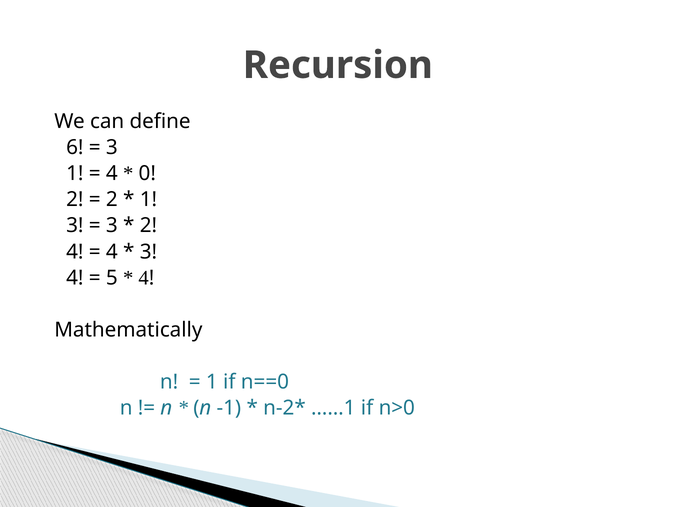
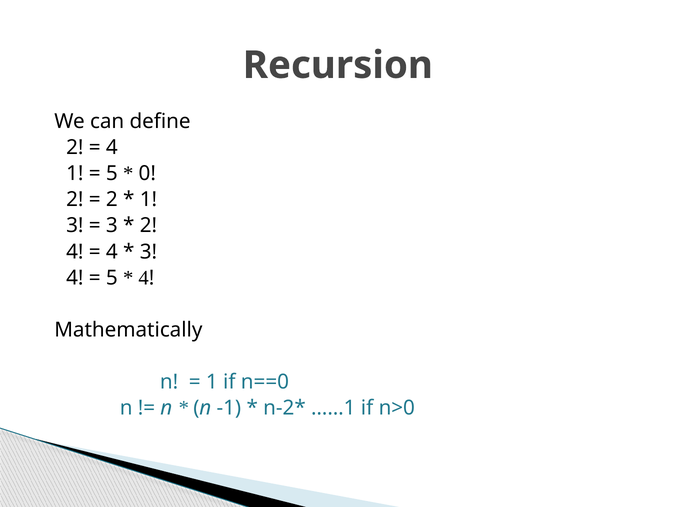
6 at (75, 147): 6 -> 2
3 at (112, 147): 3 -> 4
4 at (112, 174): 4 -> 5
